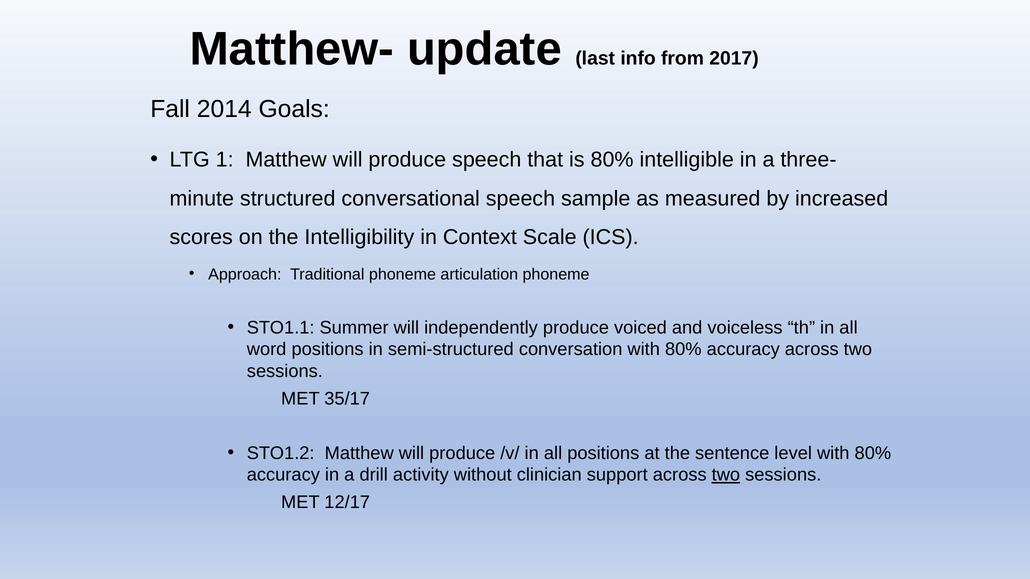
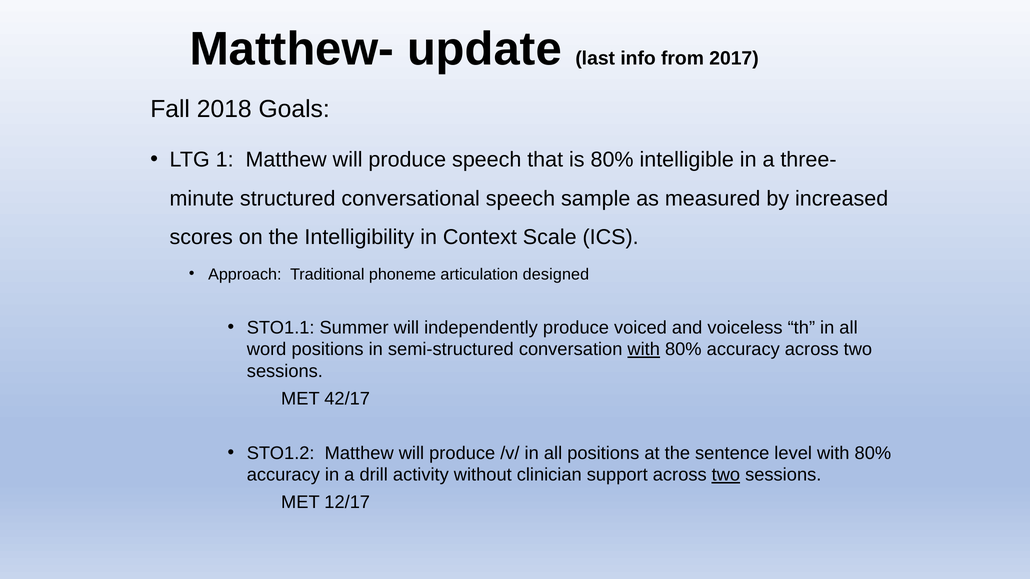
2014: 2014 -> 2018
articulation phoneme: phoneme -> designed
with at (644, 350) underline: none -> present
35/17: 35/17 -> 42/17
